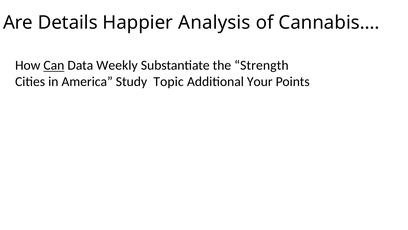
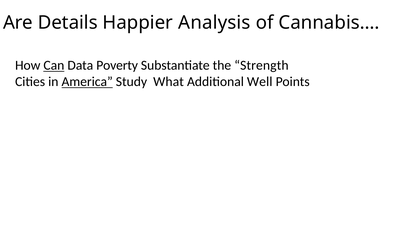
Weekly: Weekly -> Poverty
America underline: none -> present
Topic: Topic -> What
Your: Your -> Well
